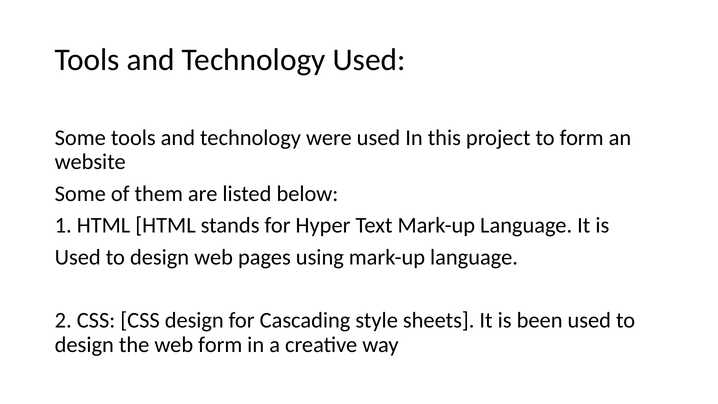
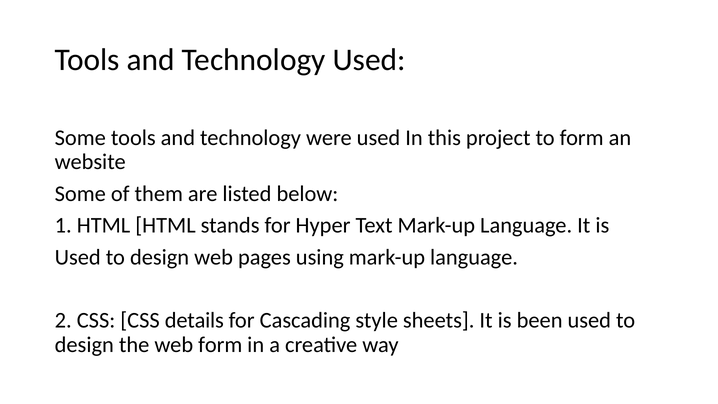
CSS design: design -> details
